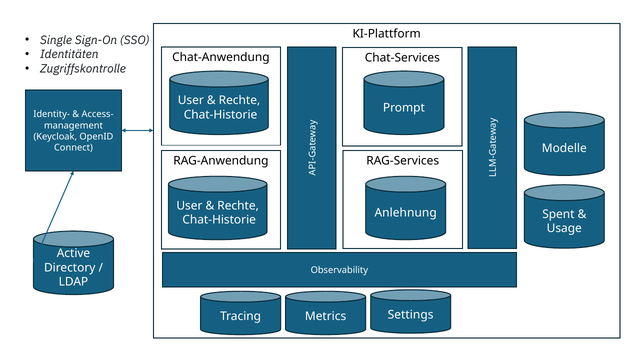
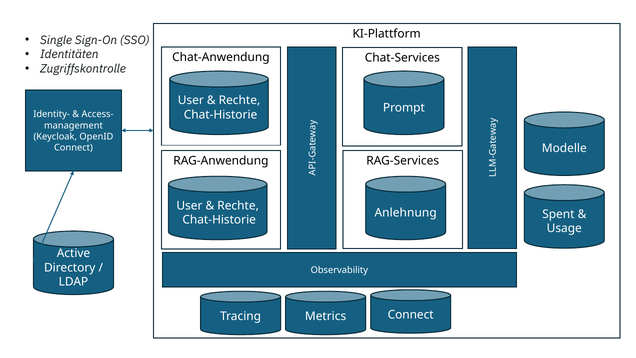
Settings at (411, 315): Settings -> Connect
